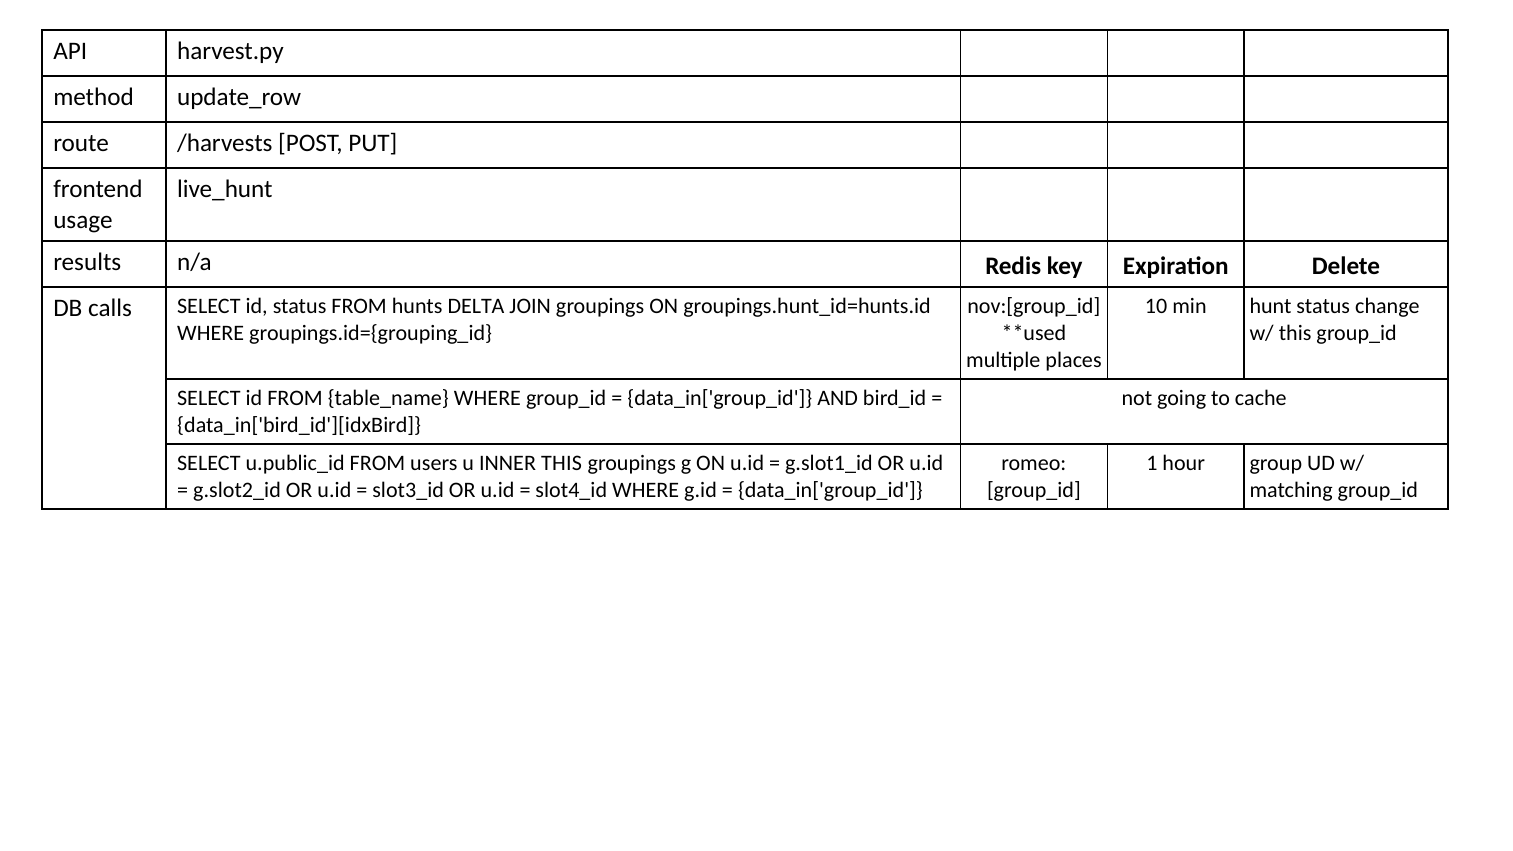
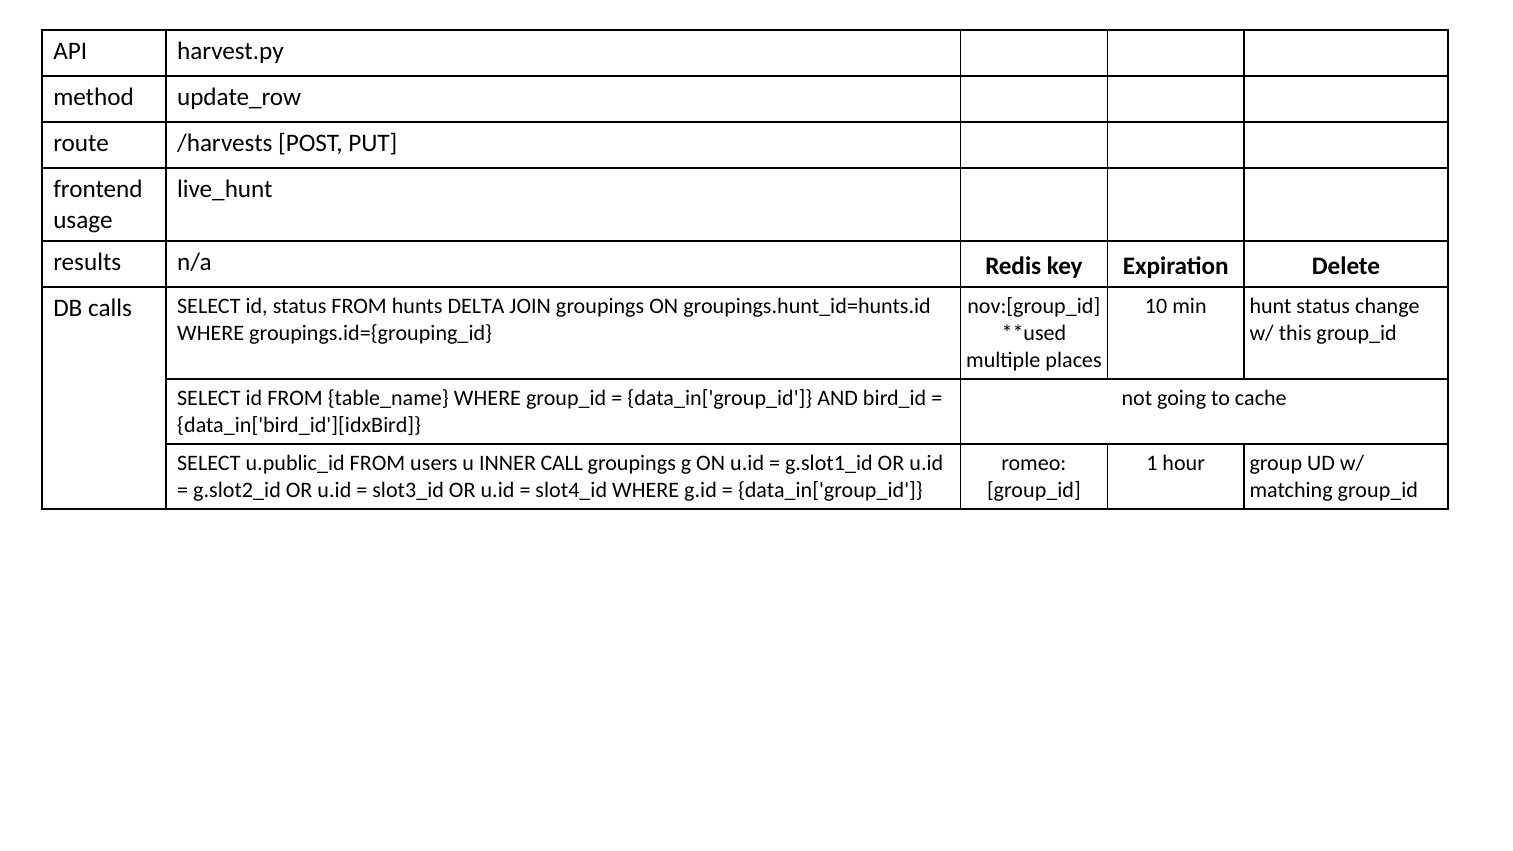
INNER THIS: THIS -> CALL
